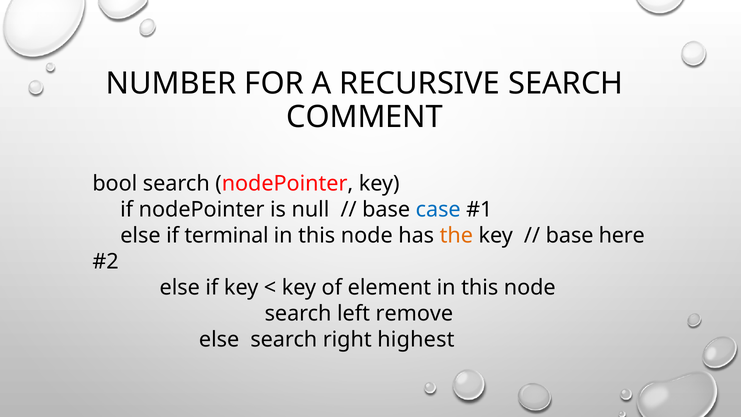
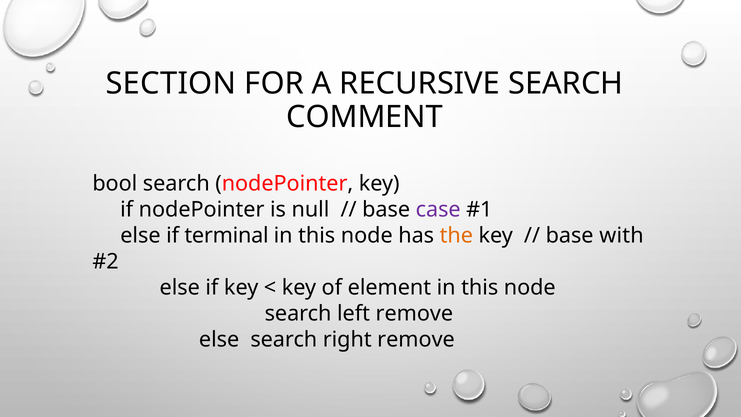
NUMBER: NUMBER -> SECTION
case colour: blue -> purple
here: here -> with
right highest: highest -> remove
